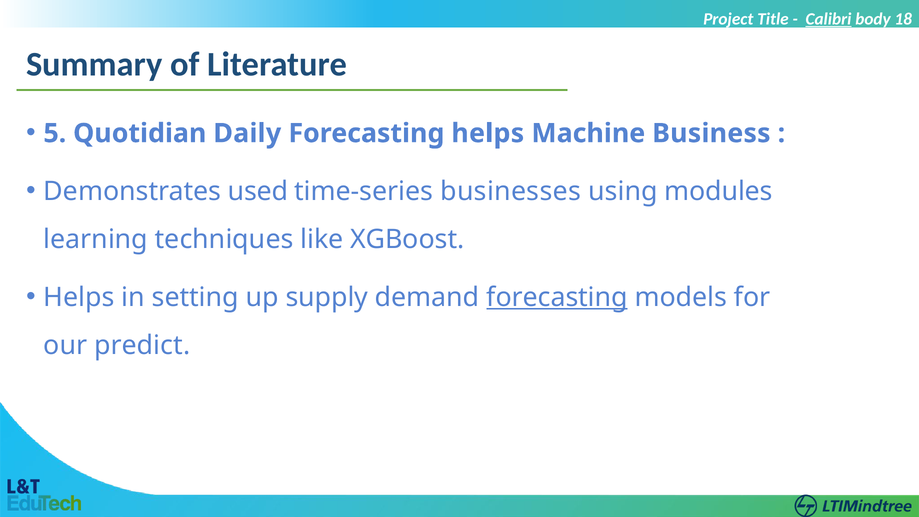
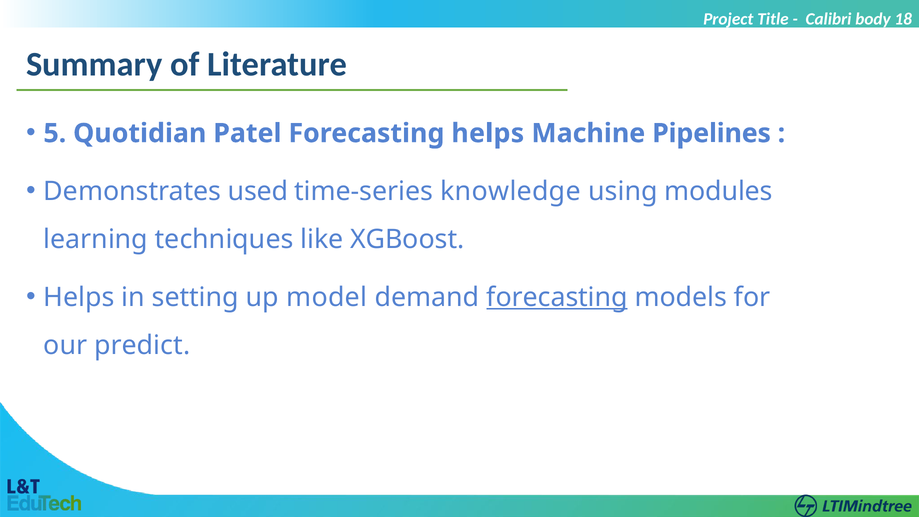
Calibri underline: present -> none
Daily: Daily -> Patel
Business: Business -> Pipelines
businesses: businesses -> knowledge
supply: supply -> model
